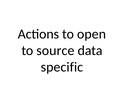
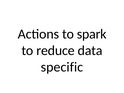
open: open -> spark
source: source -> reduce
